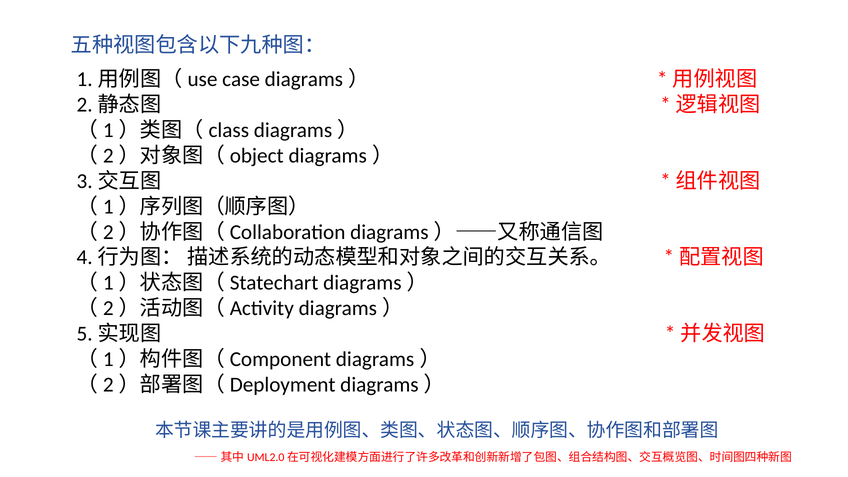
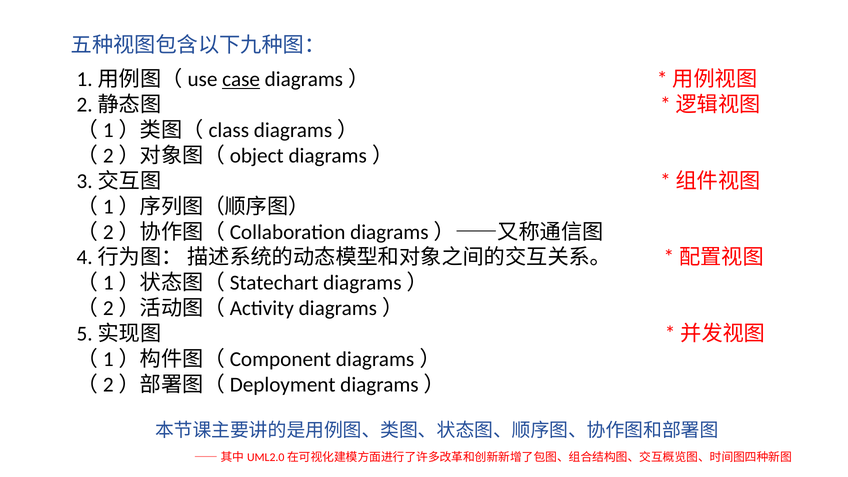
case underline: none -> present
